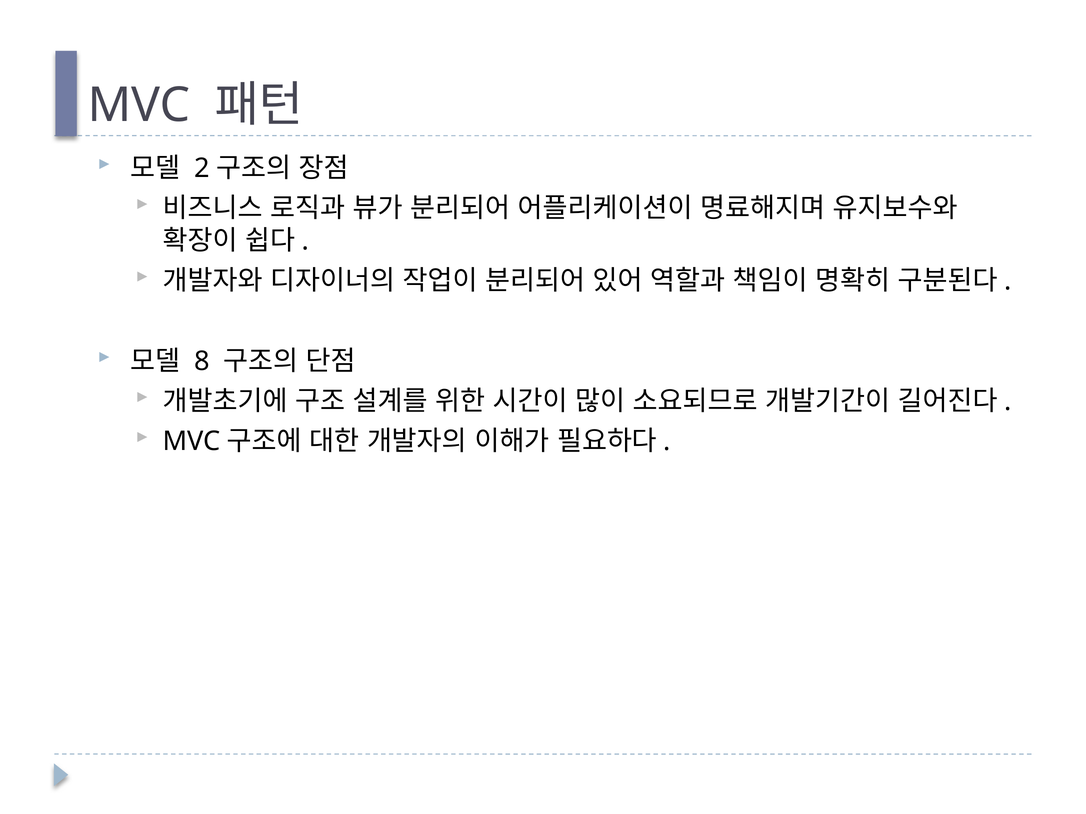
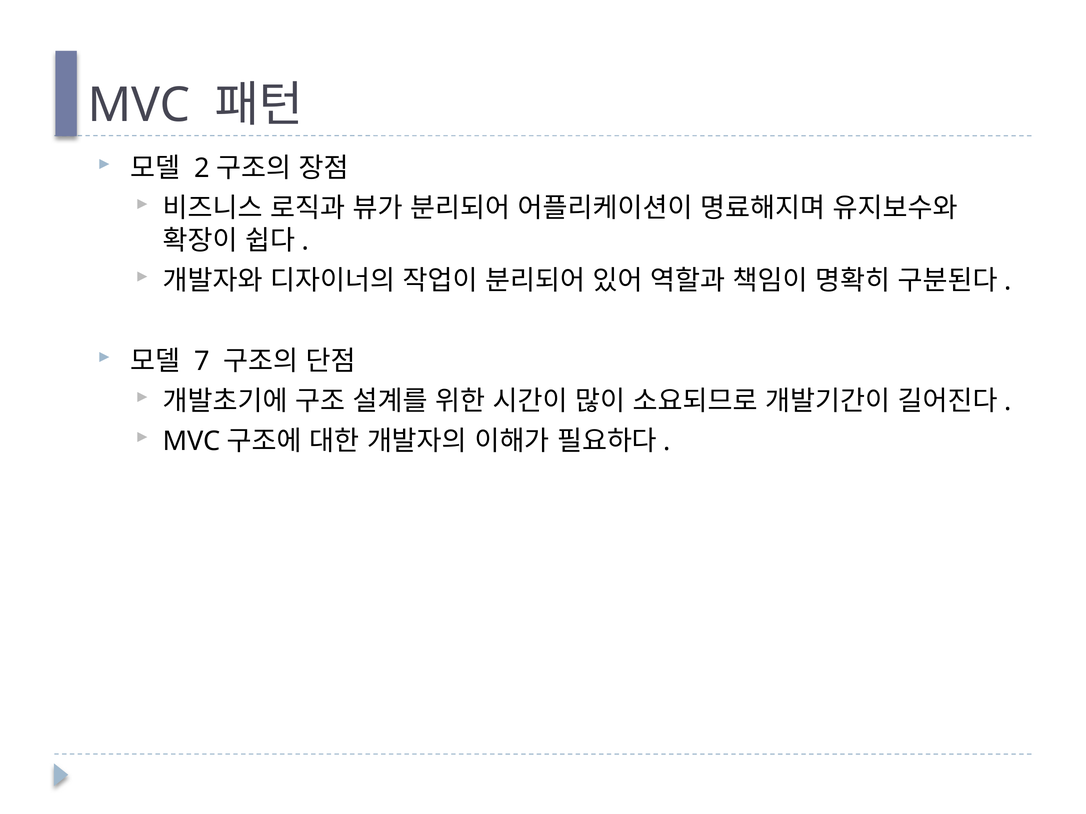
8: 8 -> 7
